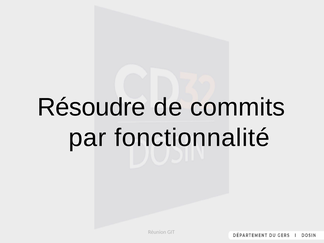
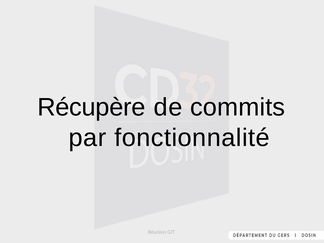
Résoudre: Résoudre -> Récupère
